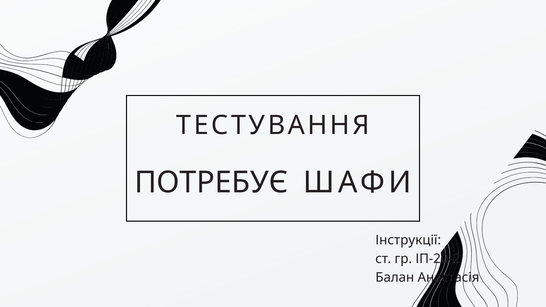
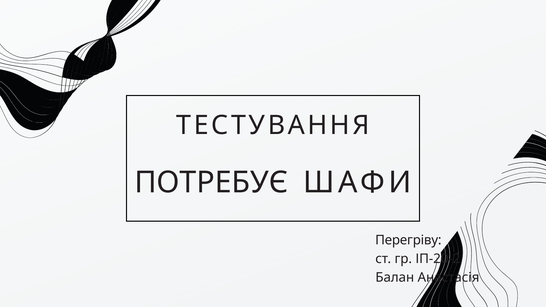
Інструкції: Інструкції -> Перегріву
